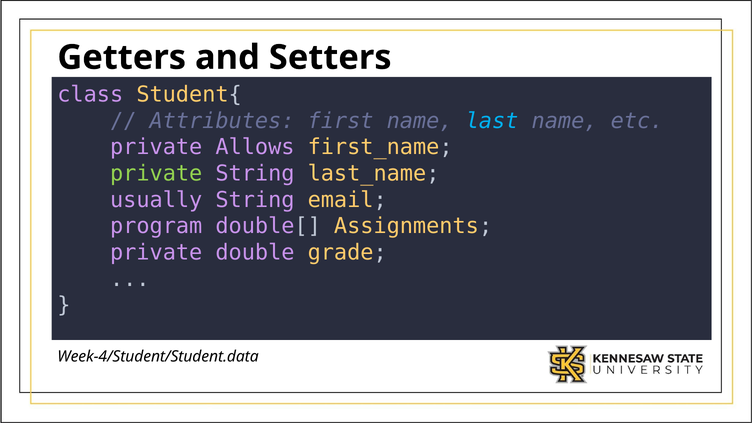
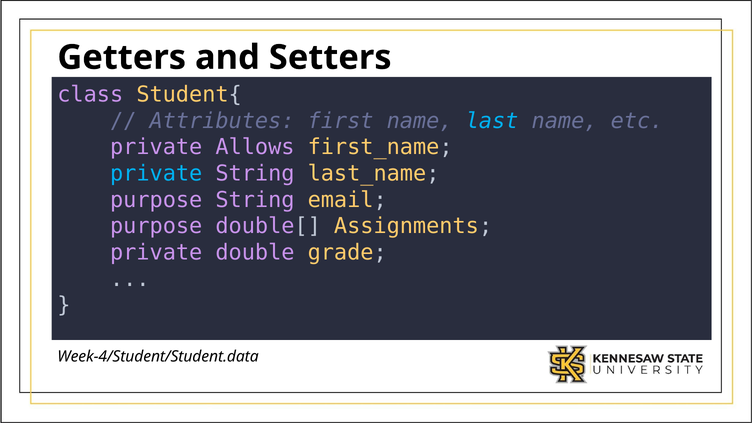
private at (156, 173) colour: light green -> light blue
usually at (156, 200): usually -> purpose
program at (156, 226): program -> purpose
